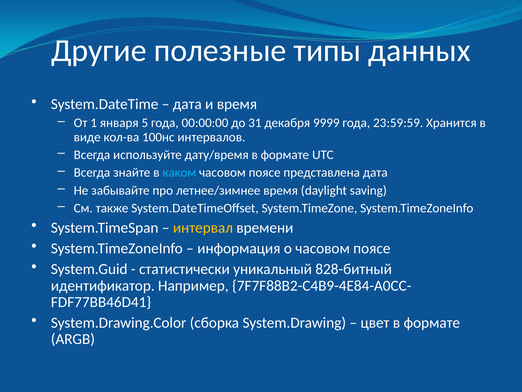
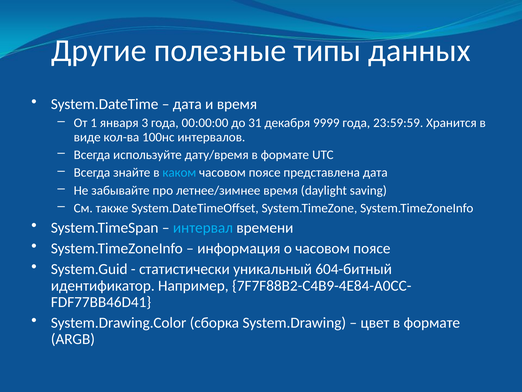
5: 5 -> 3
интервал colour: yellow -> light blue
828-битный: 828-битный -> 604-битный
